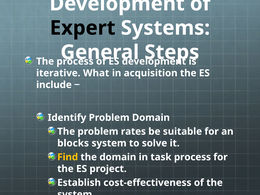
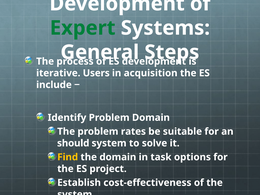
Expert colour: black -> green
What: What -> Users
blocks: blocks -> should
task process: process -> options
